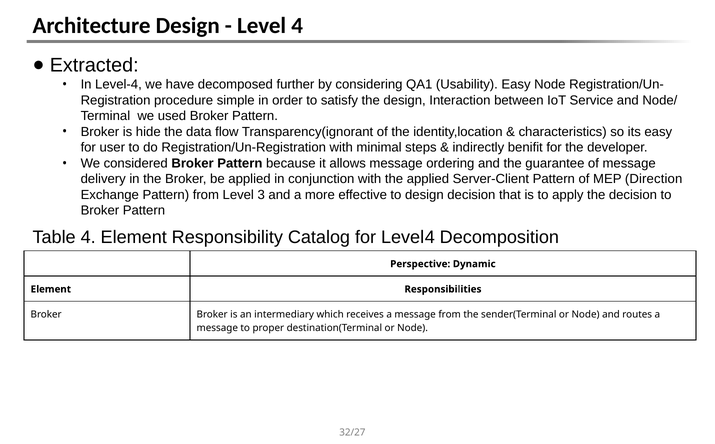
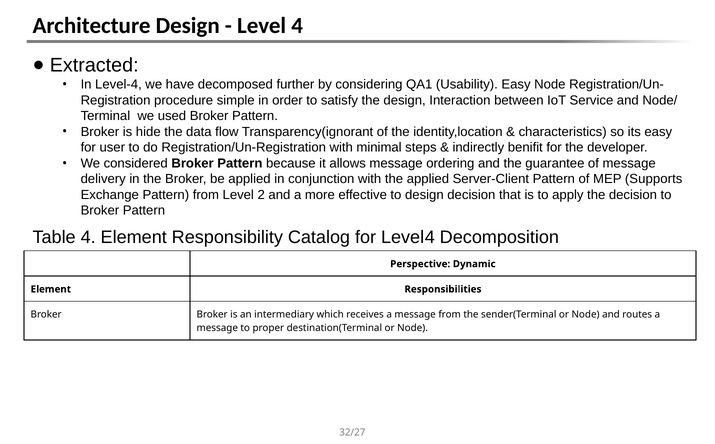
Direction: Direction -> Supports
3: 3 -> 2
